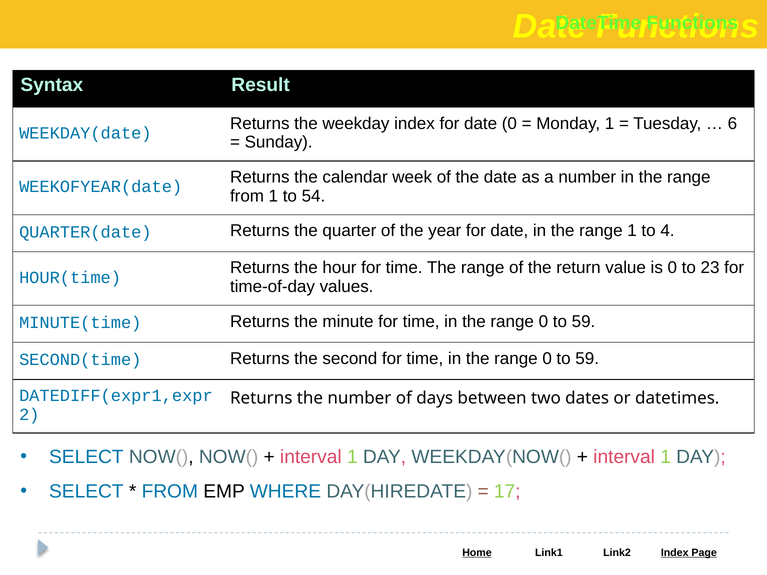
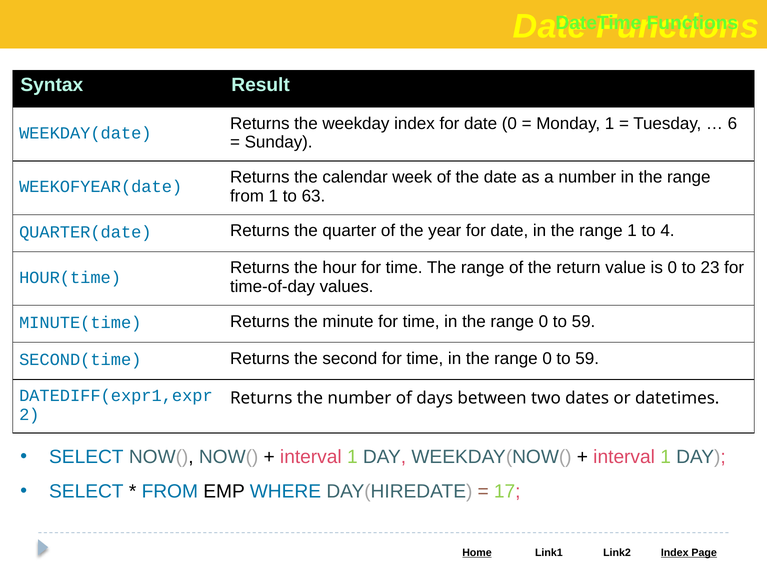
54: 54 -> 63
